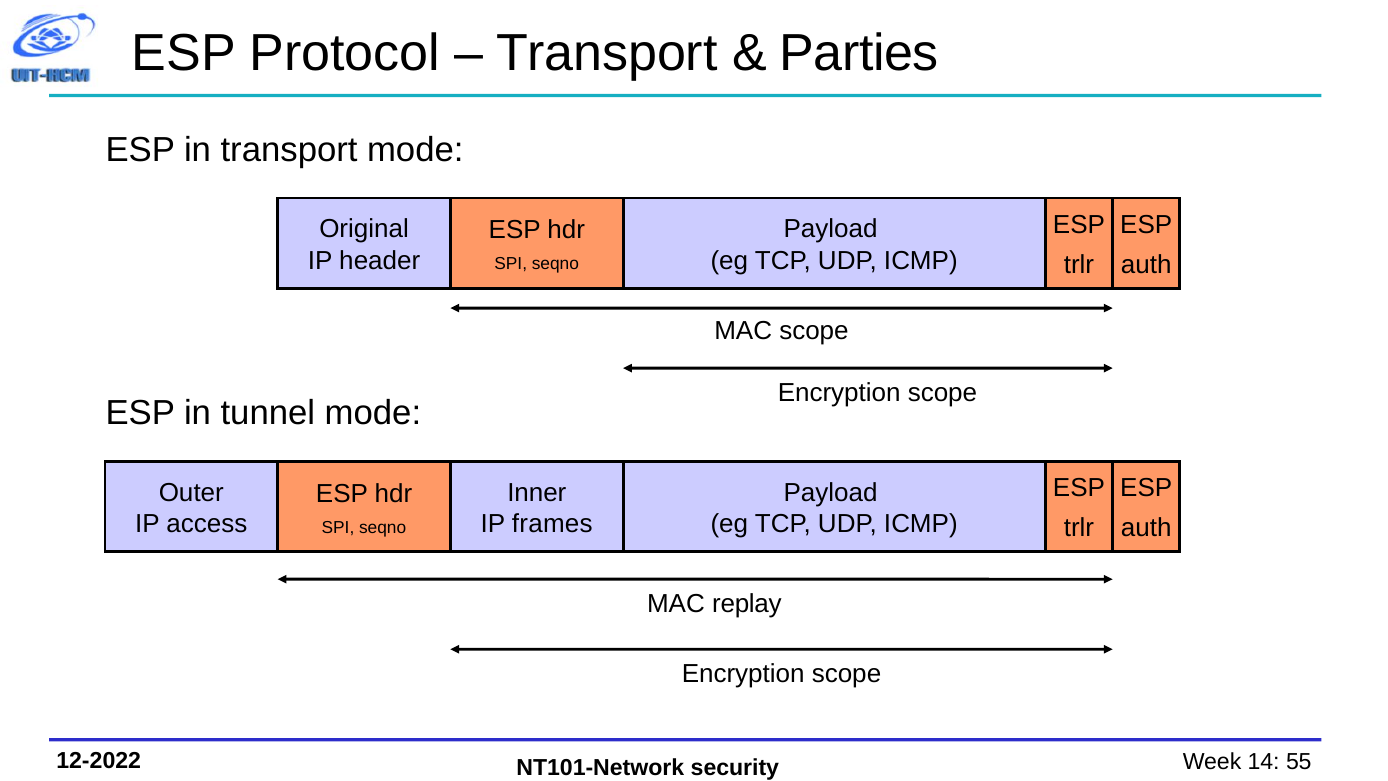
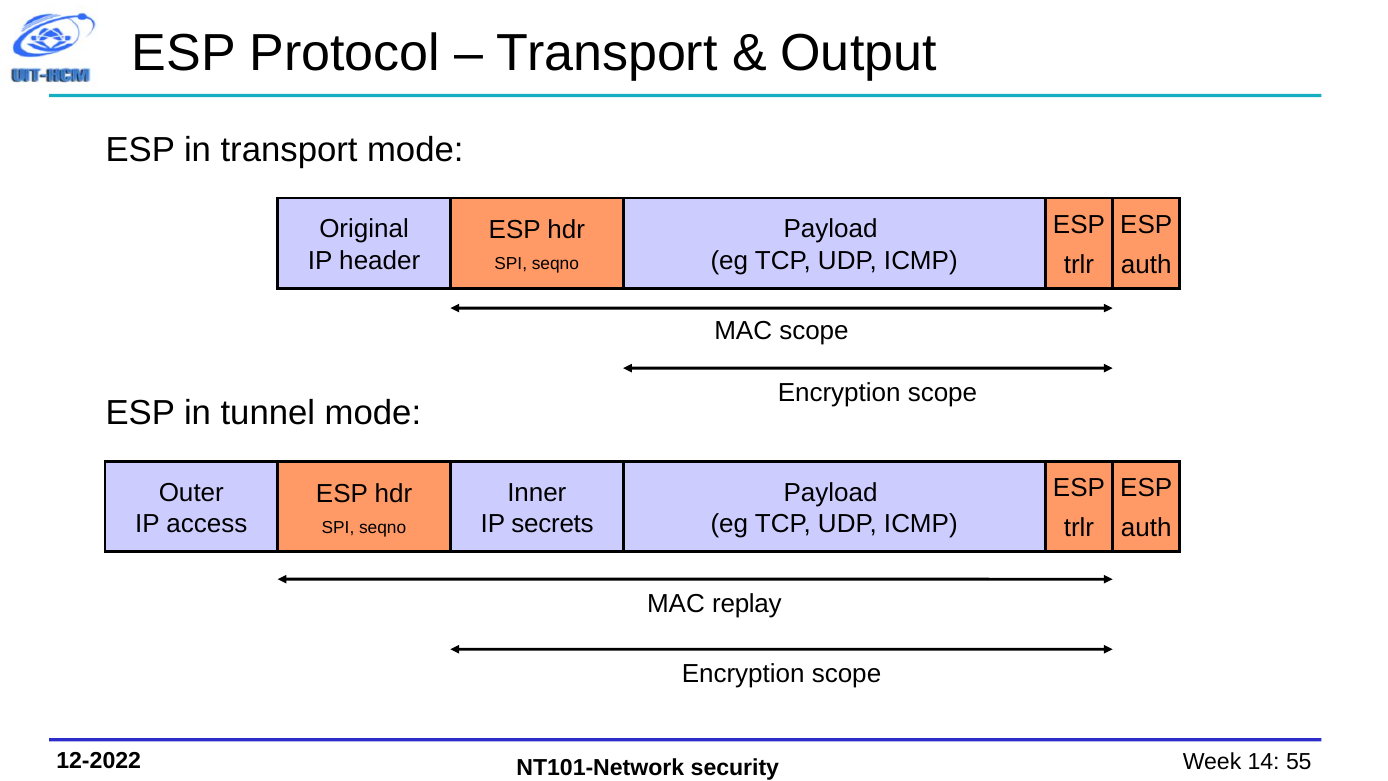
Parties: Parties -> Output
frames: frames -> secrets
